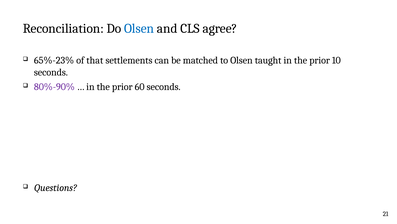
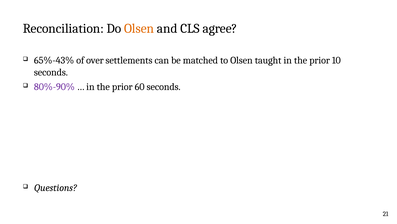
Olsen at (139, 28) colour: blue -> orange
65%-23%: 65%-23% -> 65%-43%
that: that -> over
